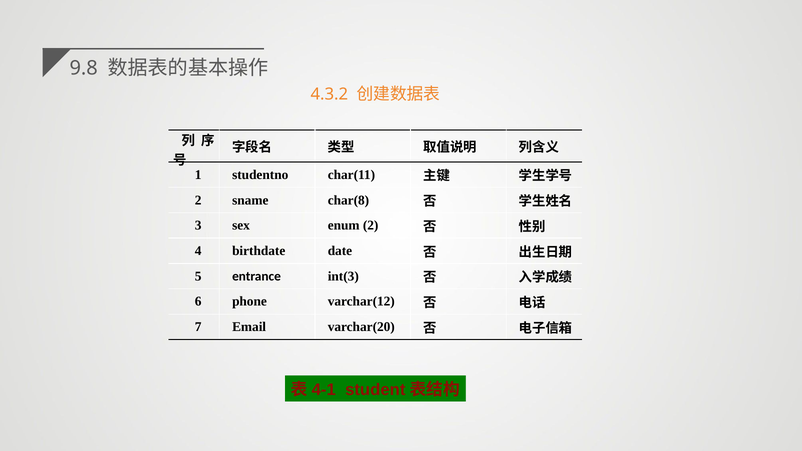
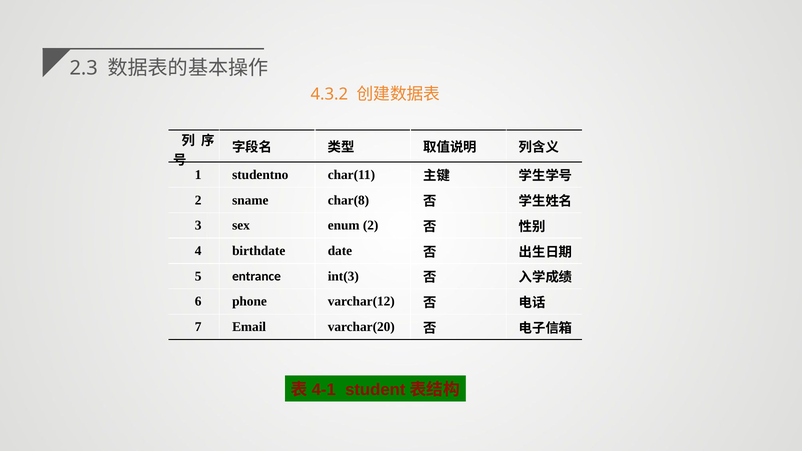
9.8: 9.8 -> 2.3
